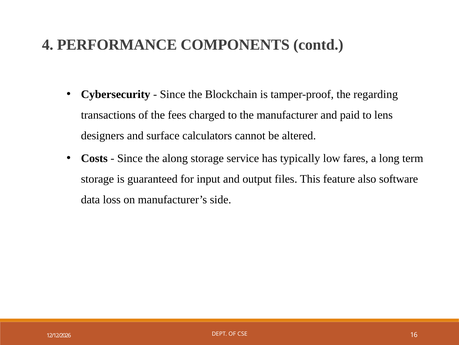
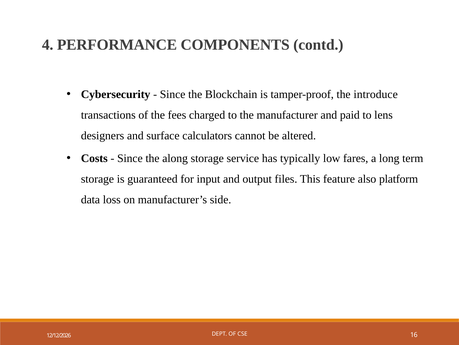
regarding: regarding -> introduce
software: software -> platform
